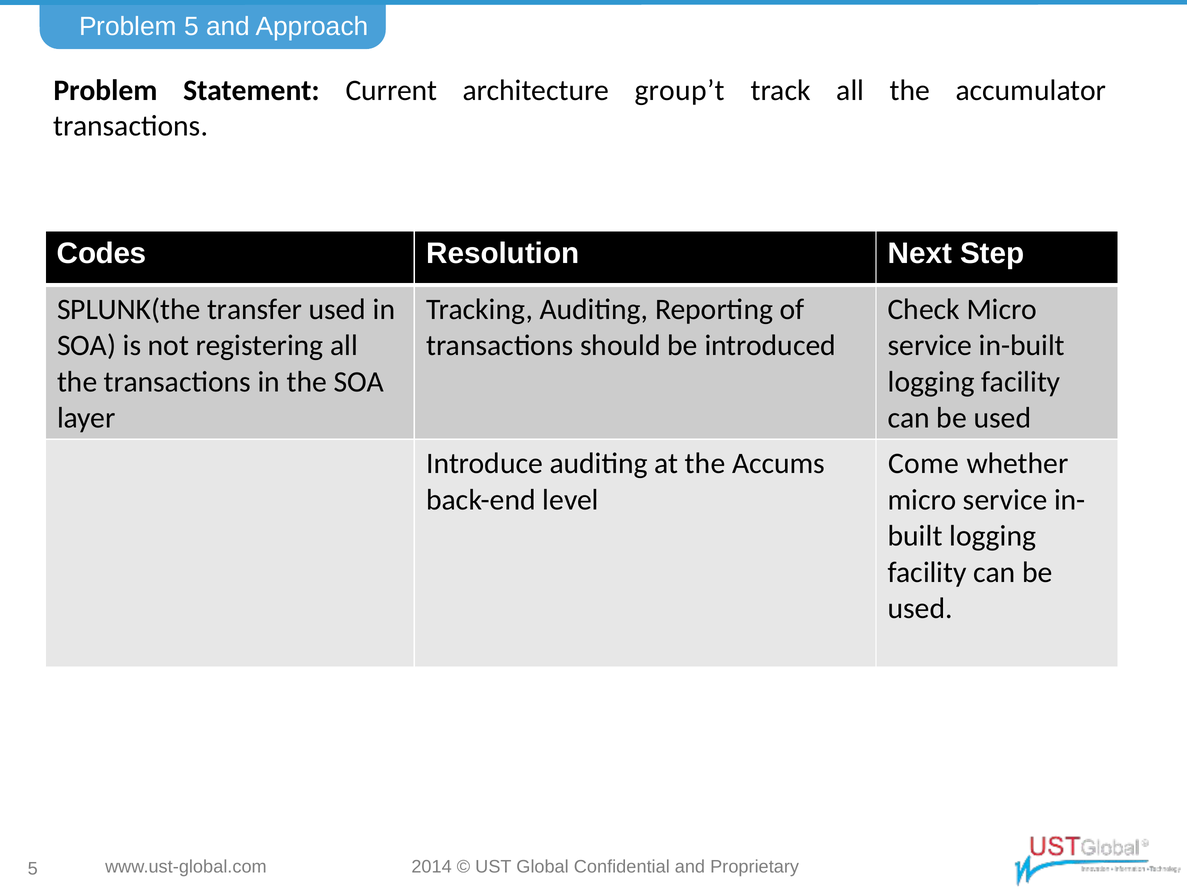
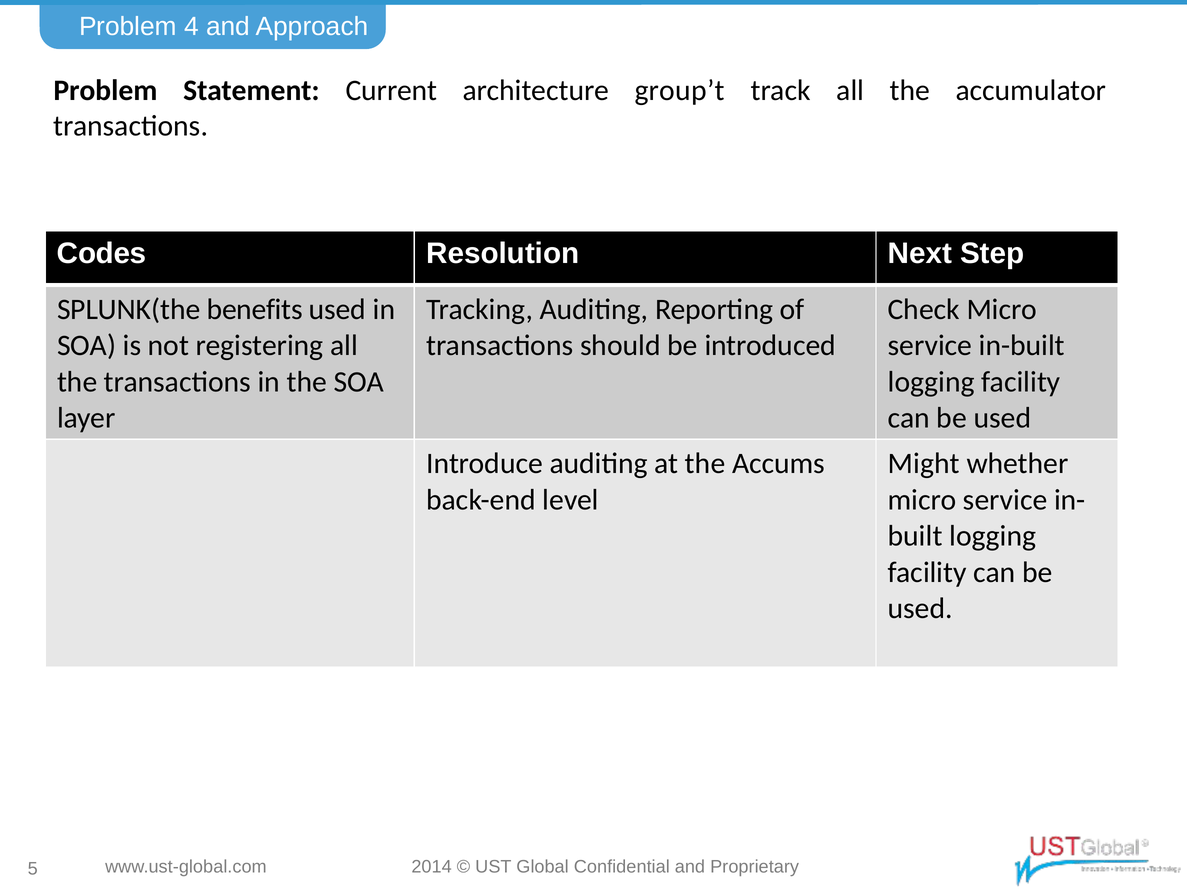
Problem 5: 5 -> 4
transfer: transfer -> benefits
Come: Come -> Might
